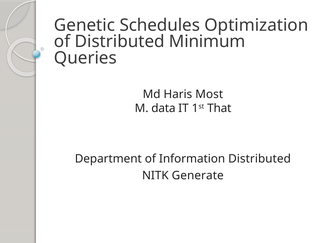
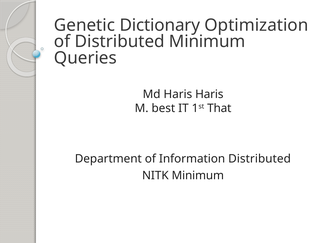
Schedules: Schedules -> Dictionary
Haris Most: Most -> Haris
data: data -> best
NITK Generate: Generate -> Minimum
